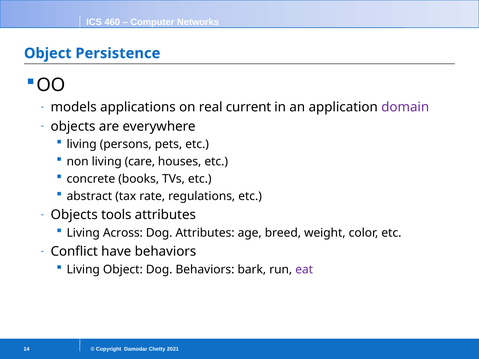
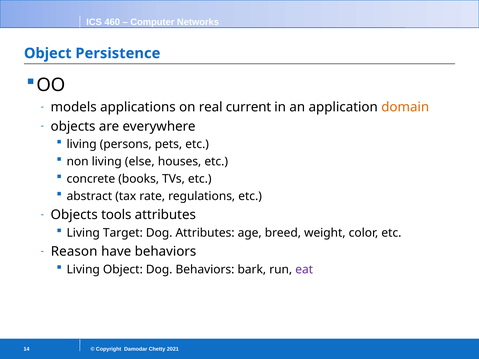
domain colour: purple -> orange
care: care -> else
Across: Across -> Target
Conflict: Conflict -> Reason
